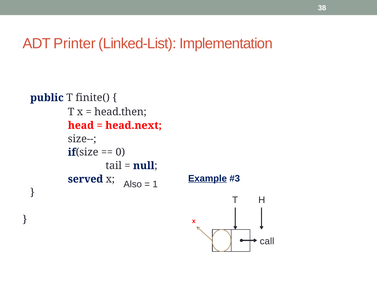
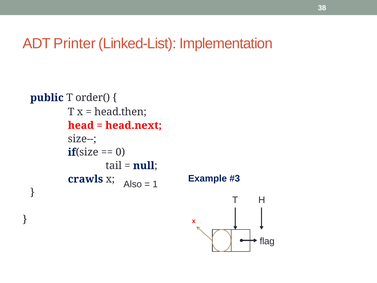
finite(: finite( -> order(
Example underline: present -> none
served: served -> crawls
call: call -> flag
